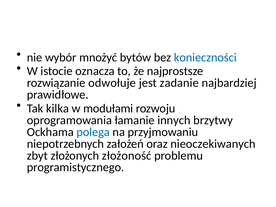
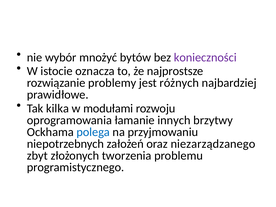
konieczności colour: blue -> purple
odwołuje: odwołuje -> problemy
zadanie: zadanie -> różnych
nieoczekiwanych: nieoczekiwanych -> niezarządzanego
złożoność: złożoność -> tworzenia
